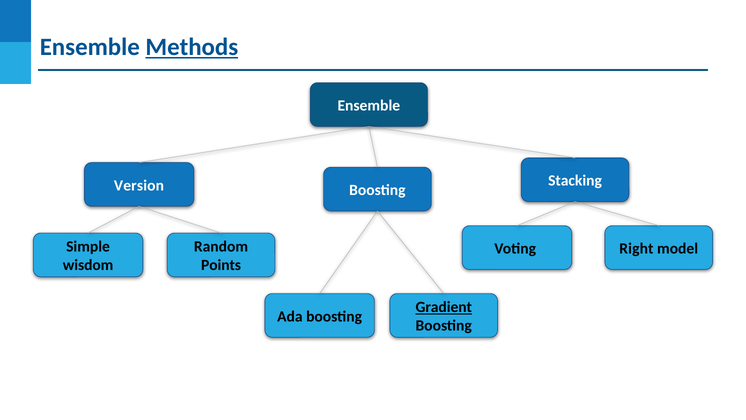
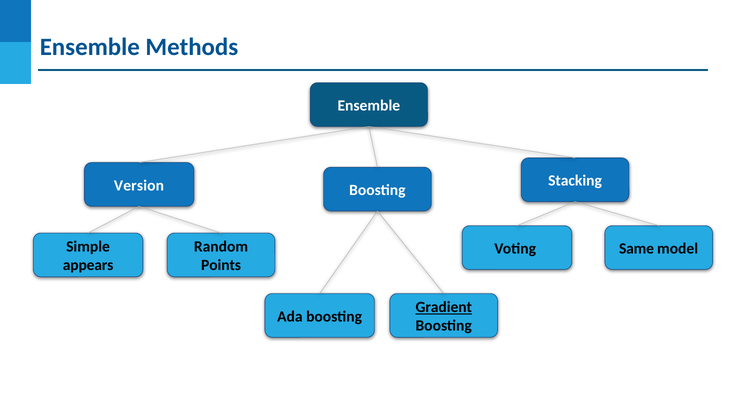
Methods underline: present -> none
Right: Right -> Same
wisdom: wisdom -> appears
